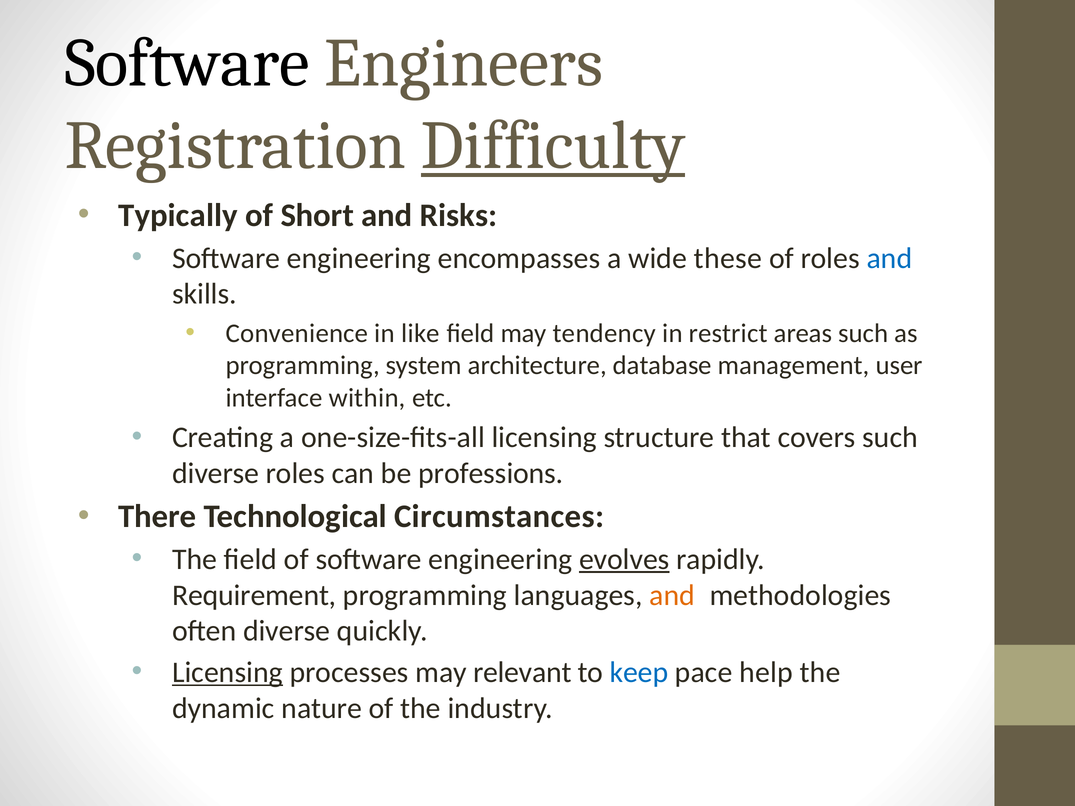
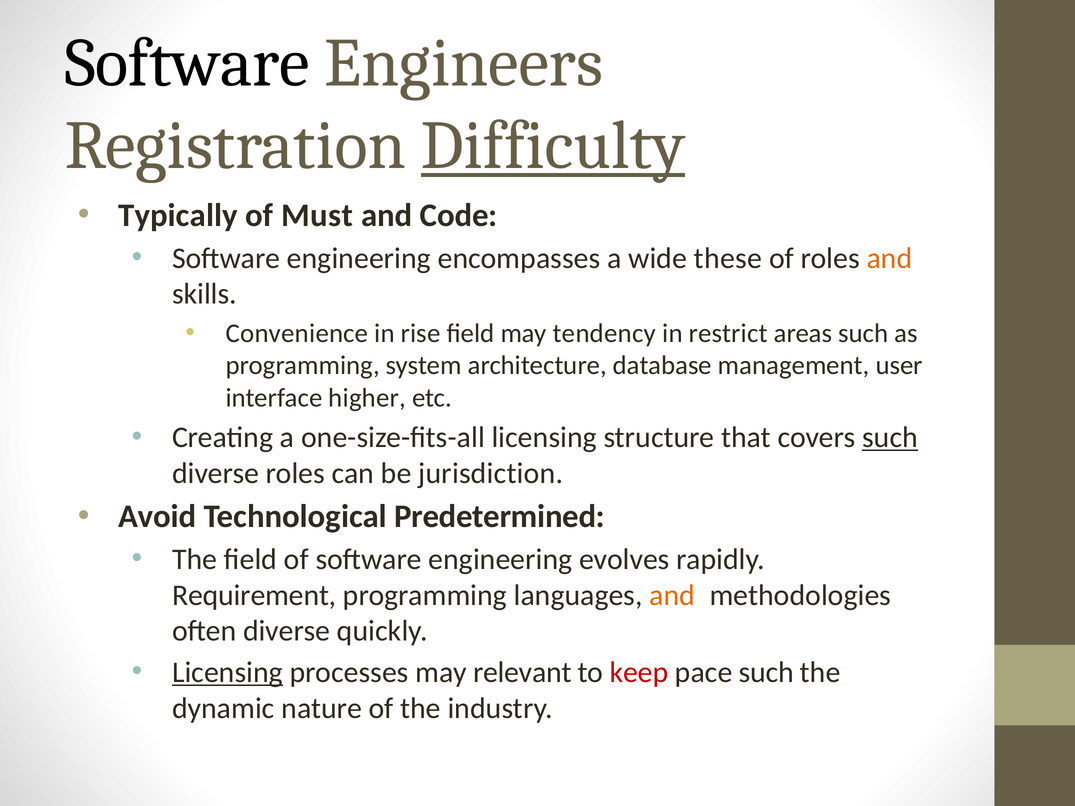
Short: Short -> Must
Risks: Risks -> Code
and at (889, 258) colour: blue -> orange
like: like -> rise
within: within -> higher
such at (890, 438) underline: none -> present
professions: professions -> jurisdiction
There: There -> Avoid
Circumstances: Circumstances -> Predetermined
evolves underline: present -> none
keep colour: blue -> red
pace help: help -> such
